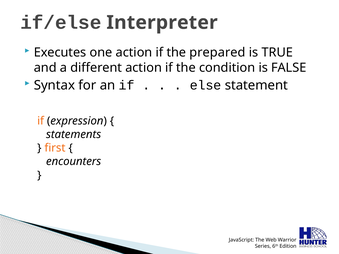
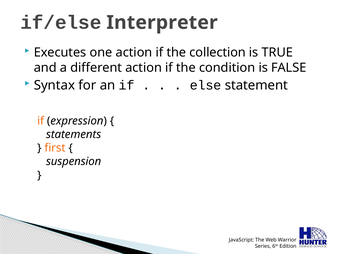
prepared: prepared -> collection
encounters: encounters -> suspension
